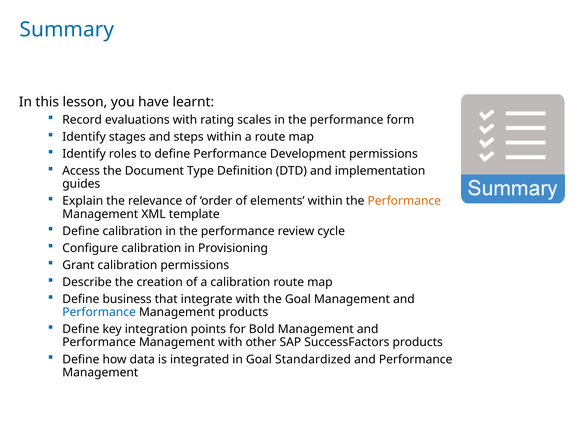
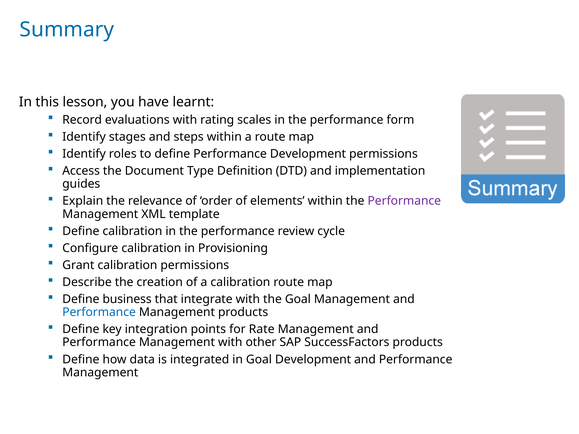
Performance at (404, 201) colour: orange -> purple
Bold: Bold -> Rate
Goal Standardized: Standardized -> Development
